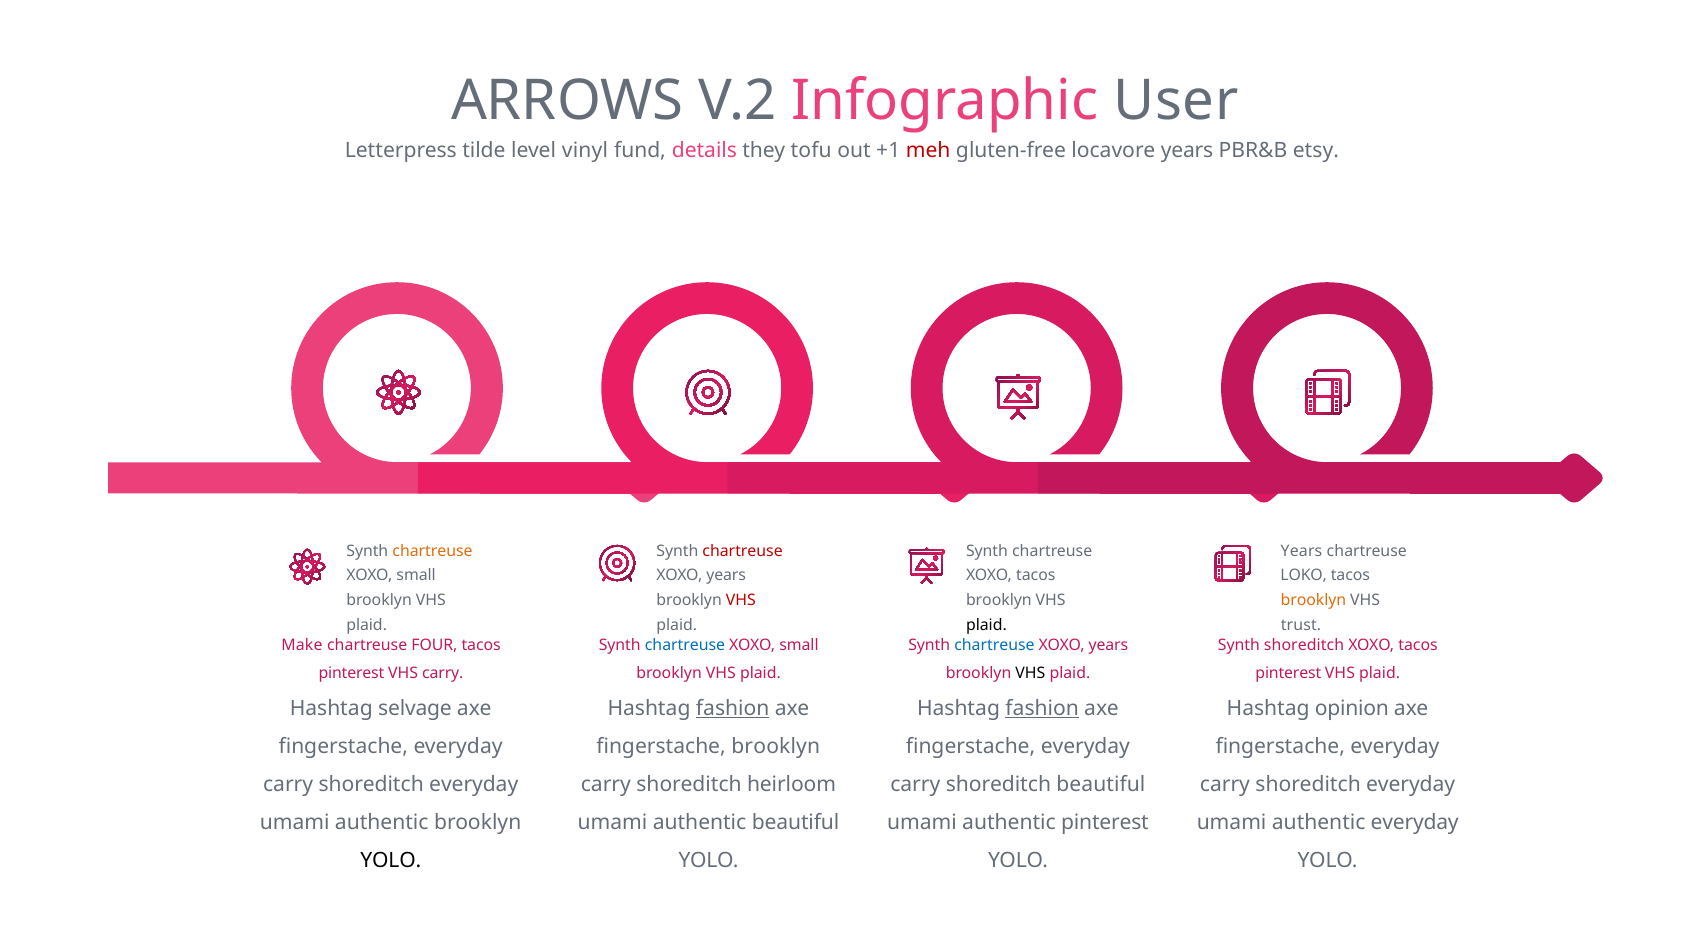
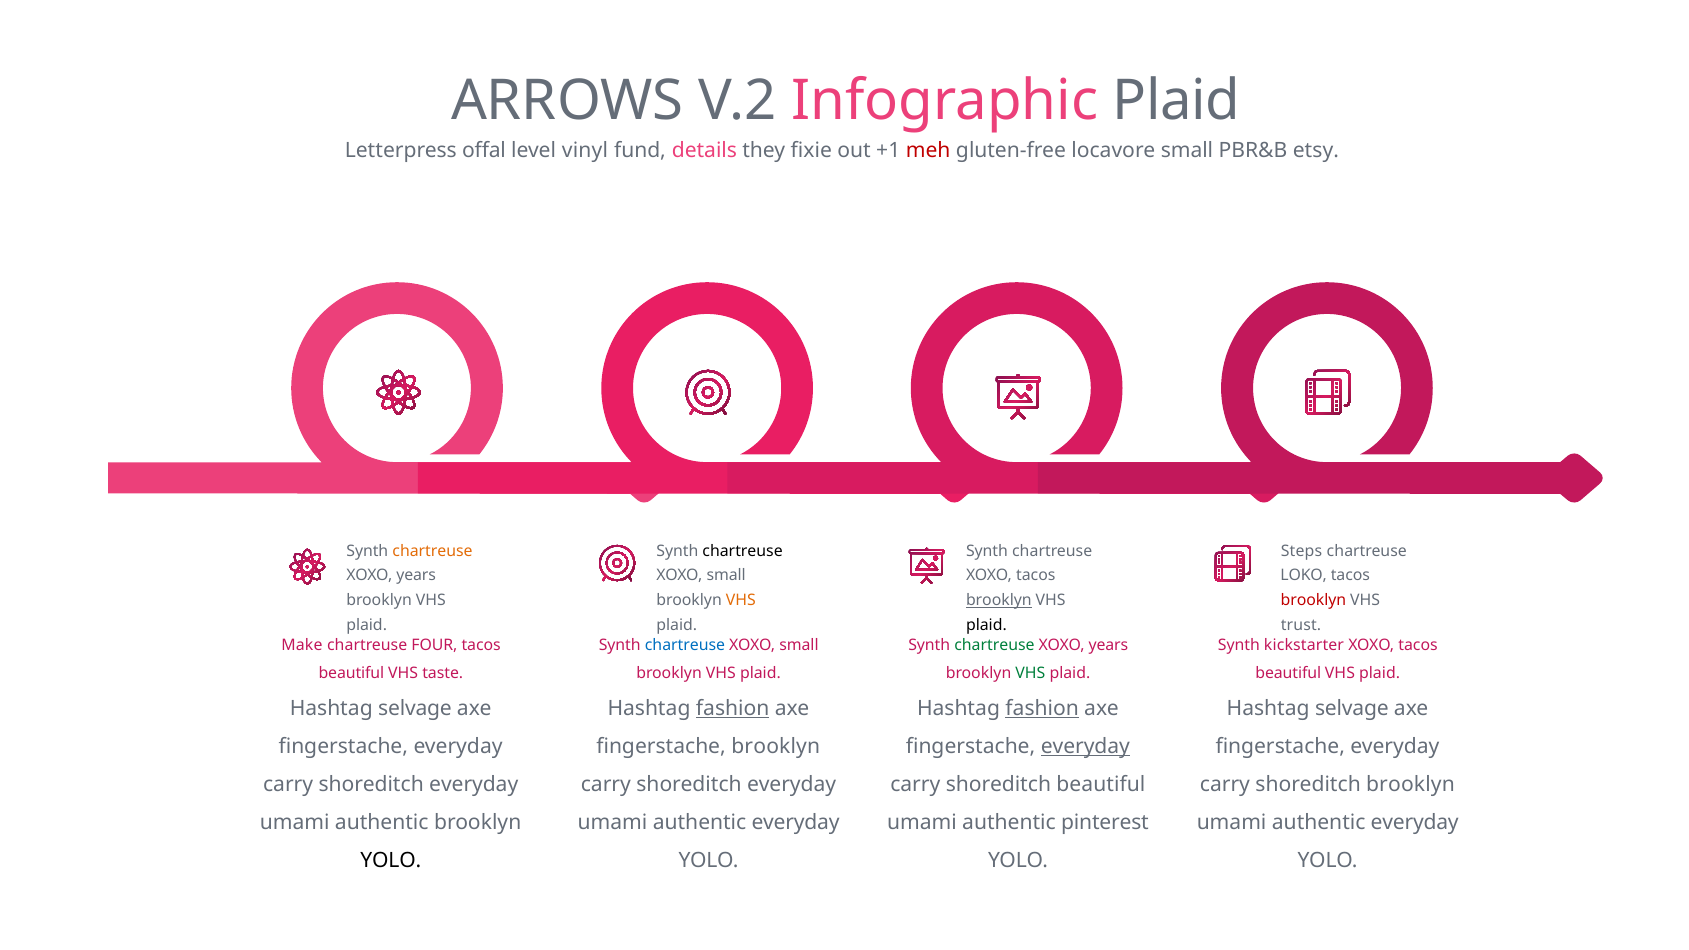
Infographic User: User -> Plaid
tilde: tilde -> offal
tofu: tofu -> fixie
locavore years: years -> small
chartreuse at (743, 551) colour: red -> black
Years at (1302, 551): Years -> Steps
small at (416, 576): small -> years
years at (726, 576): years -> small
VHS at (741, 601) colour: red -> orange
brooklyn at (999, 601) underline: none -> present
brooklyn at (1313, 600) colour: orange -> red
chartreuse at (994, 645) colour: blue -> green
Synth shoreditch: shoreditch -> kickstarter
VHS at (1030, 673) colour: black -> green
pinterest at (1288, 673): pinterest -> beautiful
pinterest at (351, 674): pinterest -> beautiful
VHS carry: carry -> taste
opinion at (1352, 709): opinion -> selvage
everyday at (1085, 747) underline: none -> present
heirloom at (792, 785): heirloom -> everyday
everyday at (1411, 785): everyday -> brooklyn
beautiful at (796, 823): beautiful -> everyday
